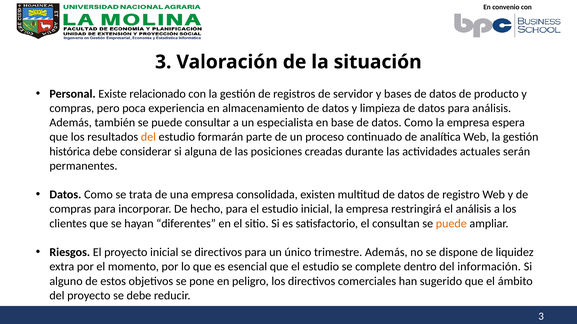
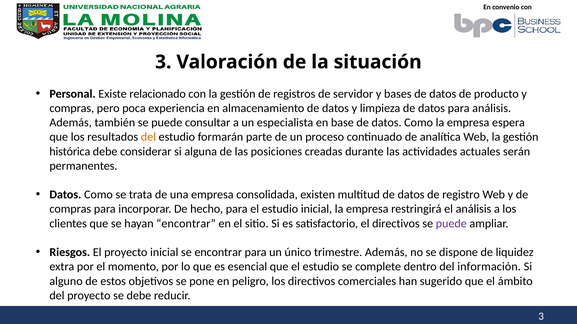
hayan diferentes: diferentes -> encontrar
el consultan: consultan -> directivos
puede at (451, 224) colour: orange -> purple
se directivos: directivos -> encontrar
